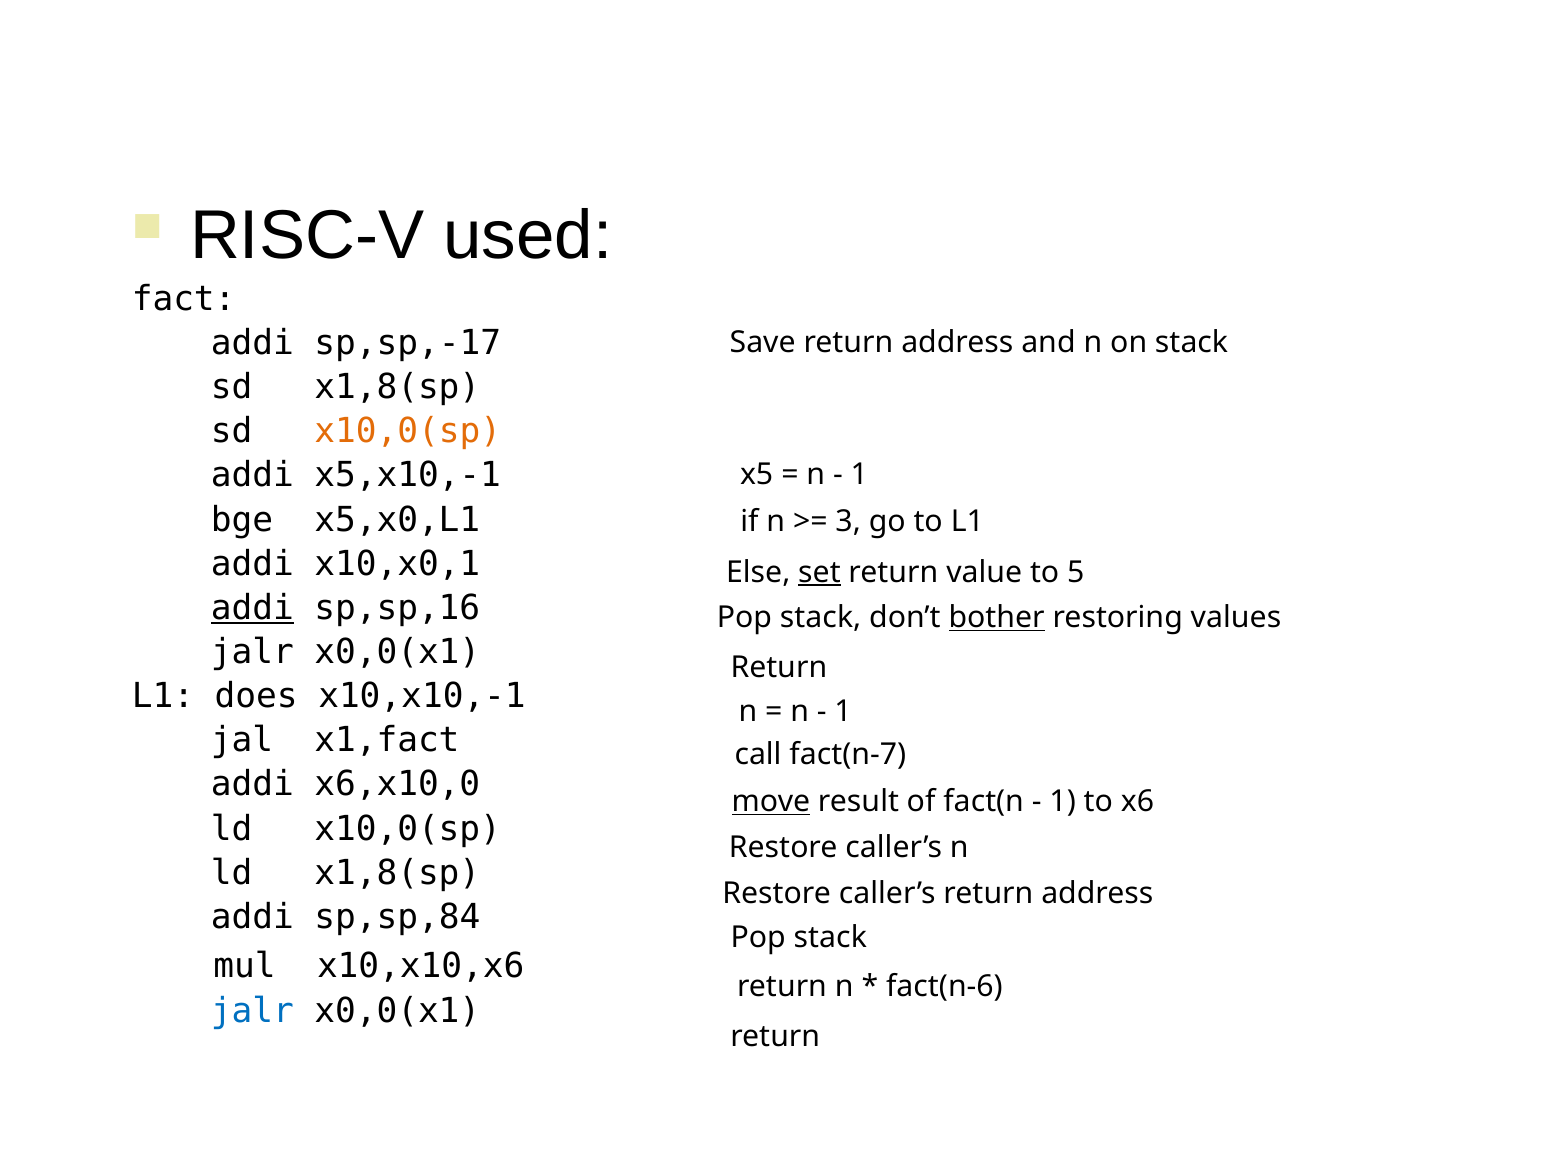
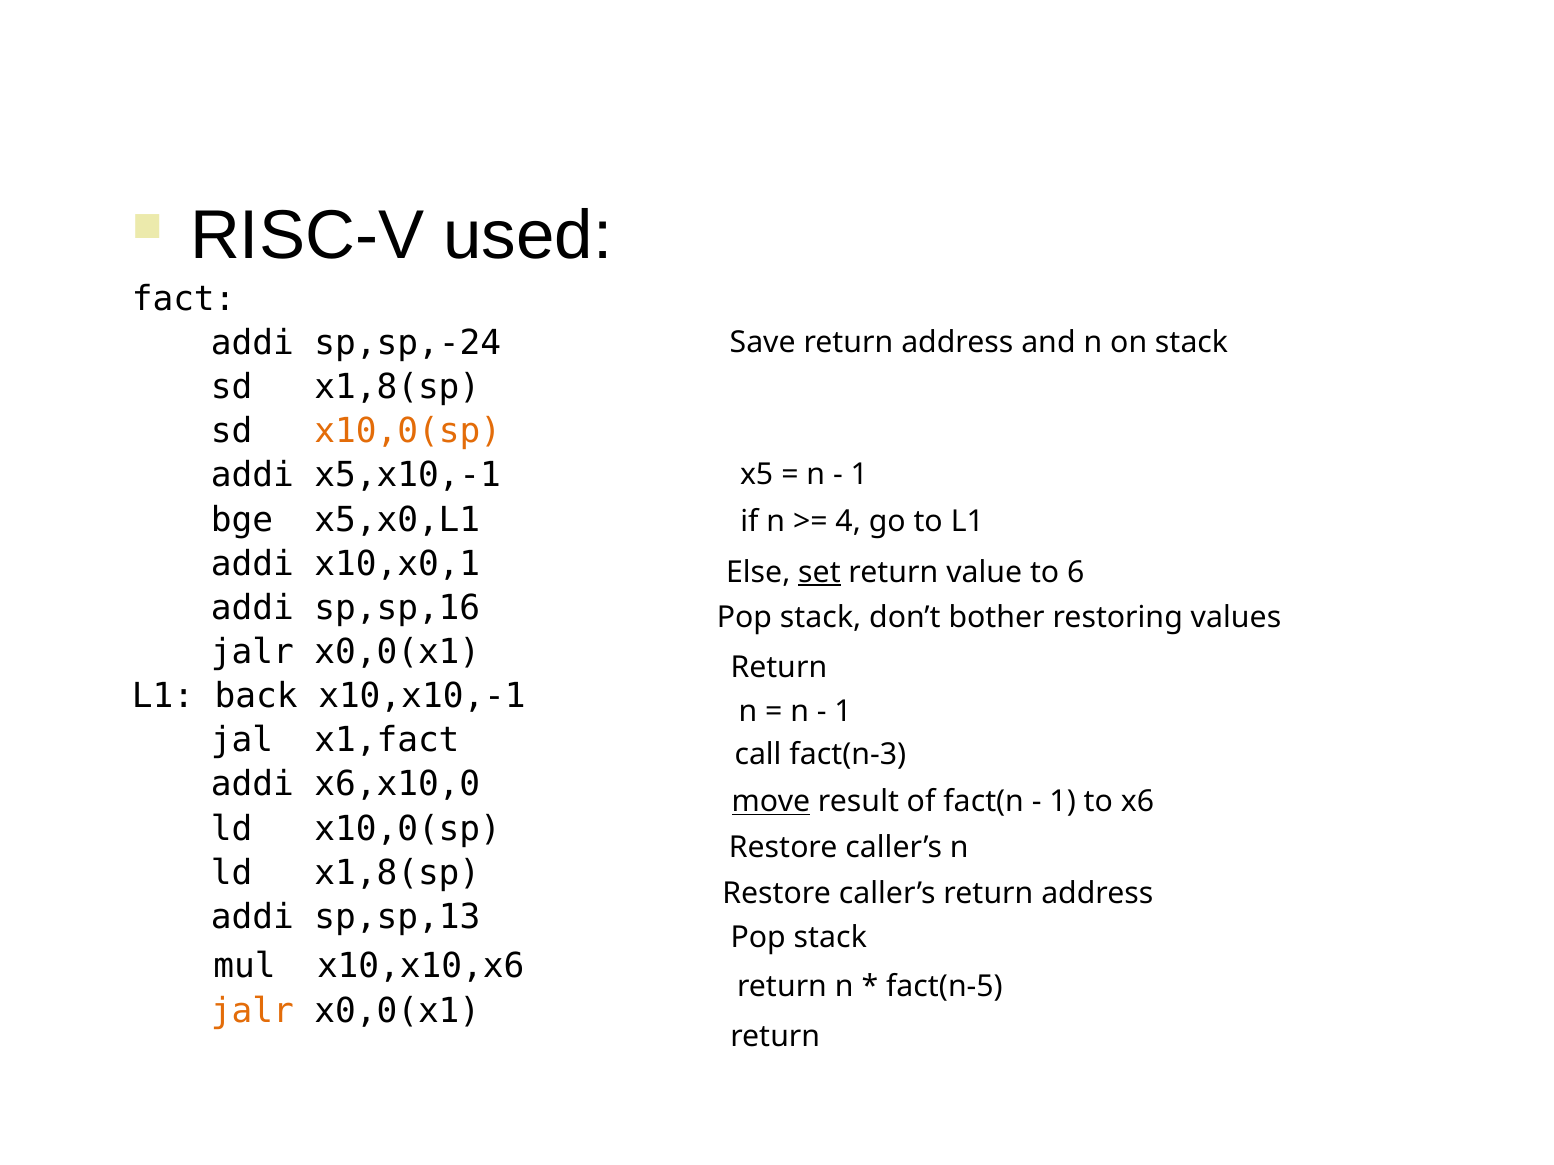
sp,sp,-17: sp,sp,-17 -> sp,sp,-24
3: 3 -> 4
5: 5 -> 6
addi at (252, 608) underline: present -> none
bother underline: present -> none
does: does -> back
fact(n-7: fact(n-7 -> fact(n-3
sp,sp,84: sp,sp,84 -> sp,sp,13
fact(n-6: fact(n-6 -> fact(n-5
jalr at (252, 1011) colour: blue -> orange
